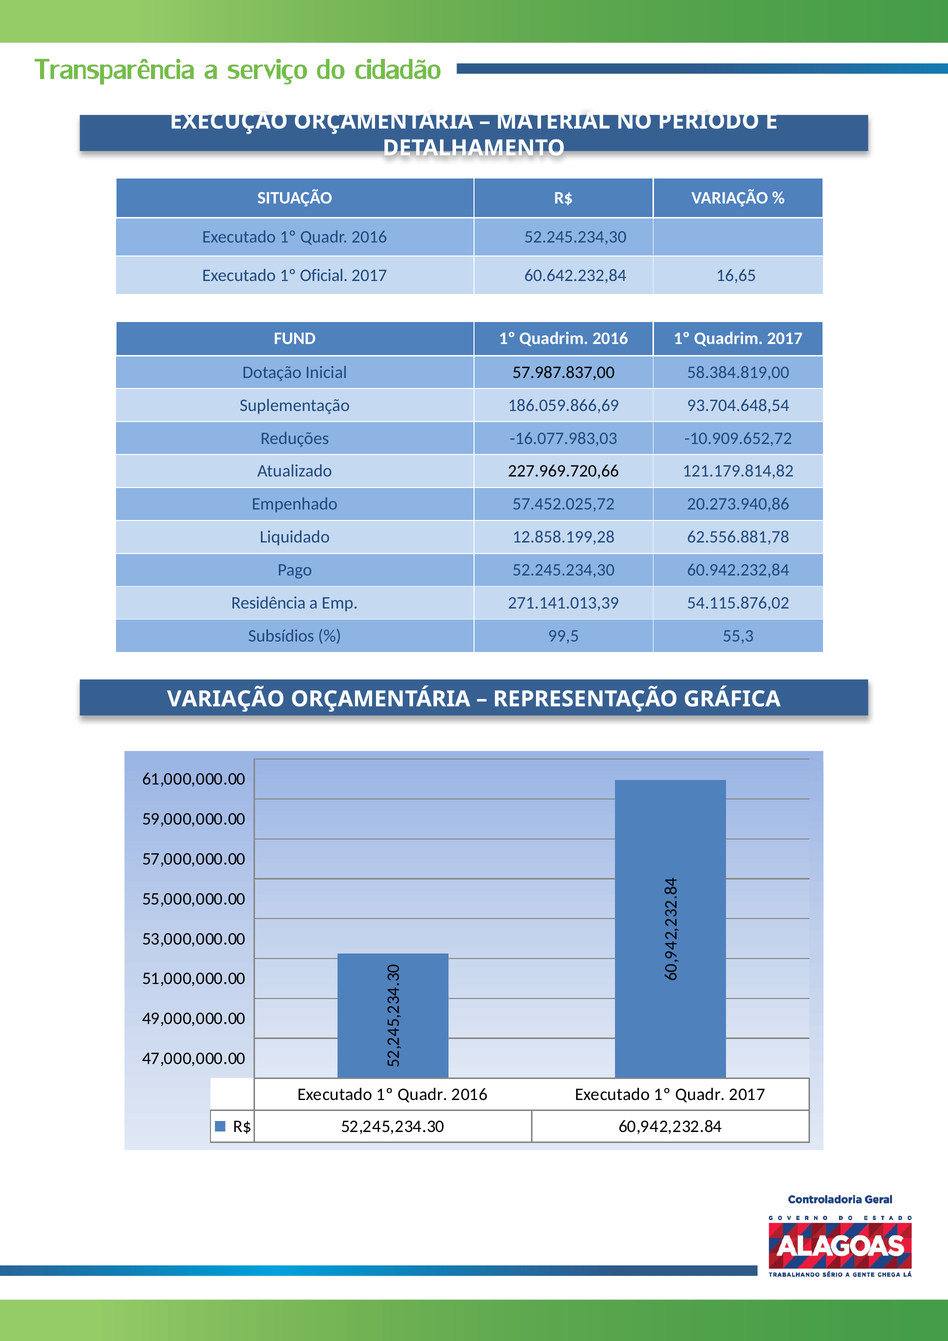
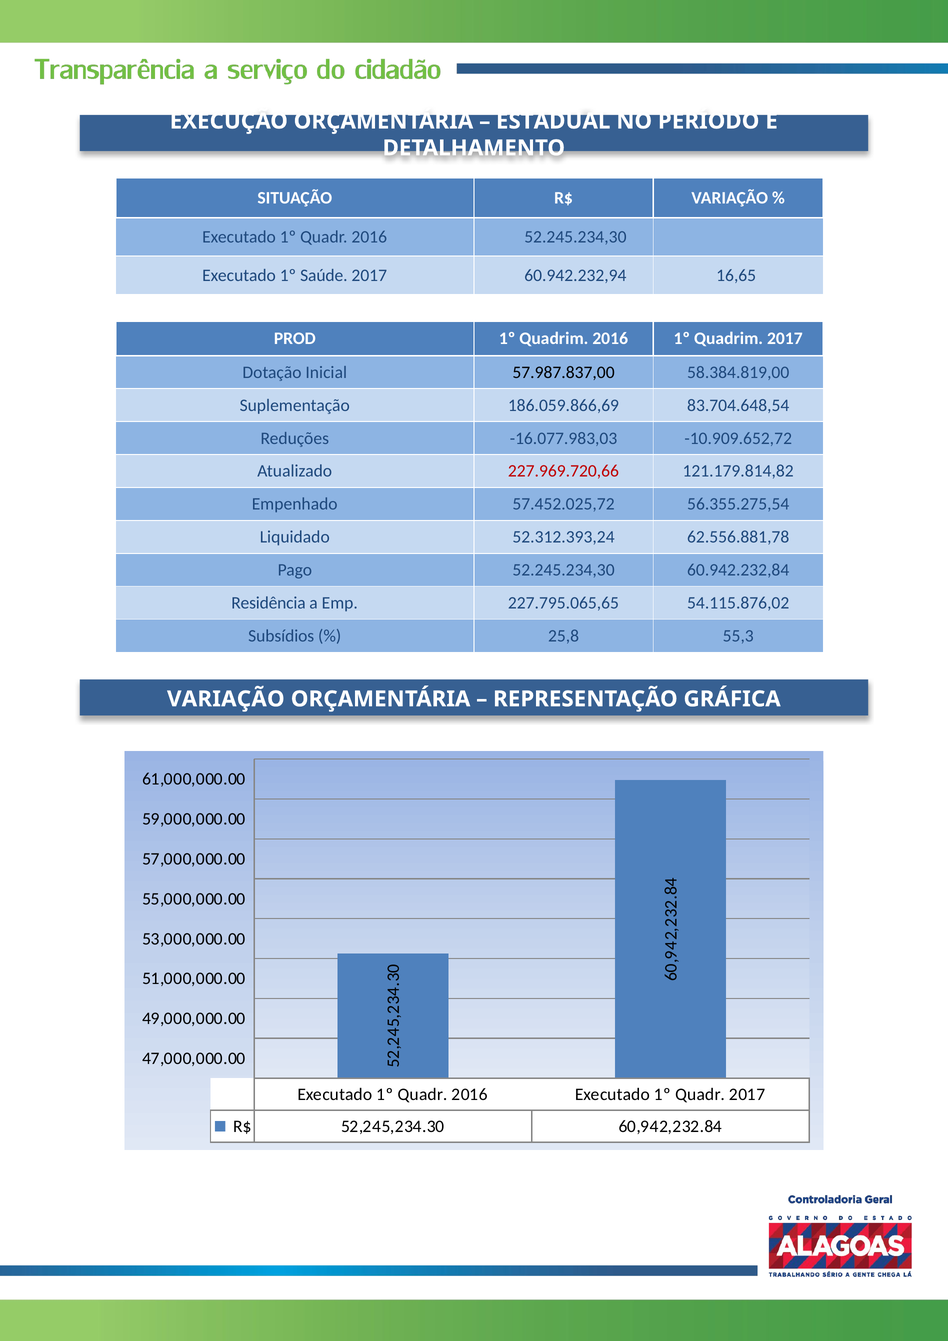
MATERIAL: MATERIAL -> ESTADUAL
Oficial: Oficial -> Saúde
60.642.232,84: 60.642.232,84 -> 60.942.232,94
FUND: FUND -> PROD
93.704.648,54: 93.704.648,54 -> 83.704.648,54
227.969.720,66 colour: black -> red
20.273.940,86: 20.273.940,86 -> 56.355.275,54
12.858.199,28: 12.858.199,28 -> 52.312.393,24
271.141.013,39: 271.141.013,39 -> 227.795.065,65
99,5: 99,5 -> 25,8
